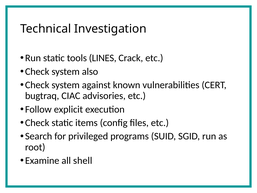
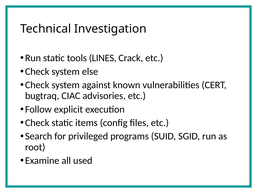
also: also -> else
shell: shell -> used
